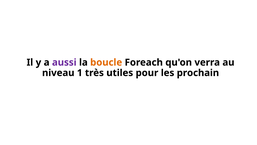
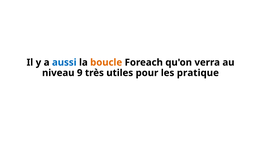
aussi colour: purple -> blue
1: 1 -> 9
prochain: prochain -> pratique
